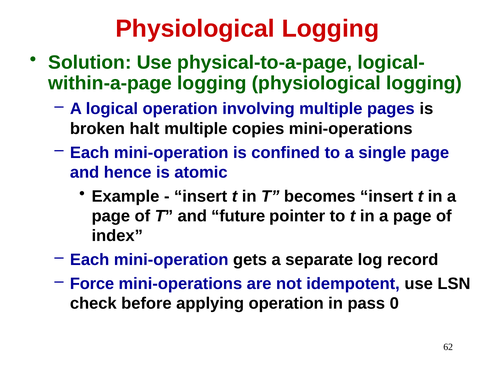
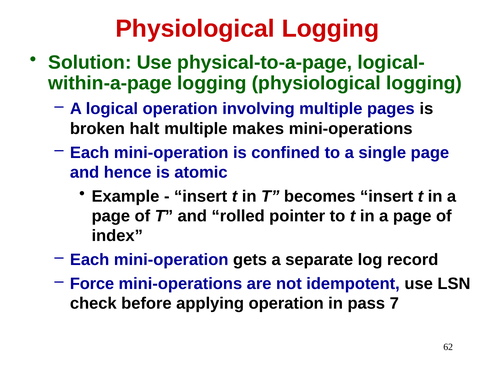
copies: copies -> makes
future: future -> rolled
0: 0 -> 7
